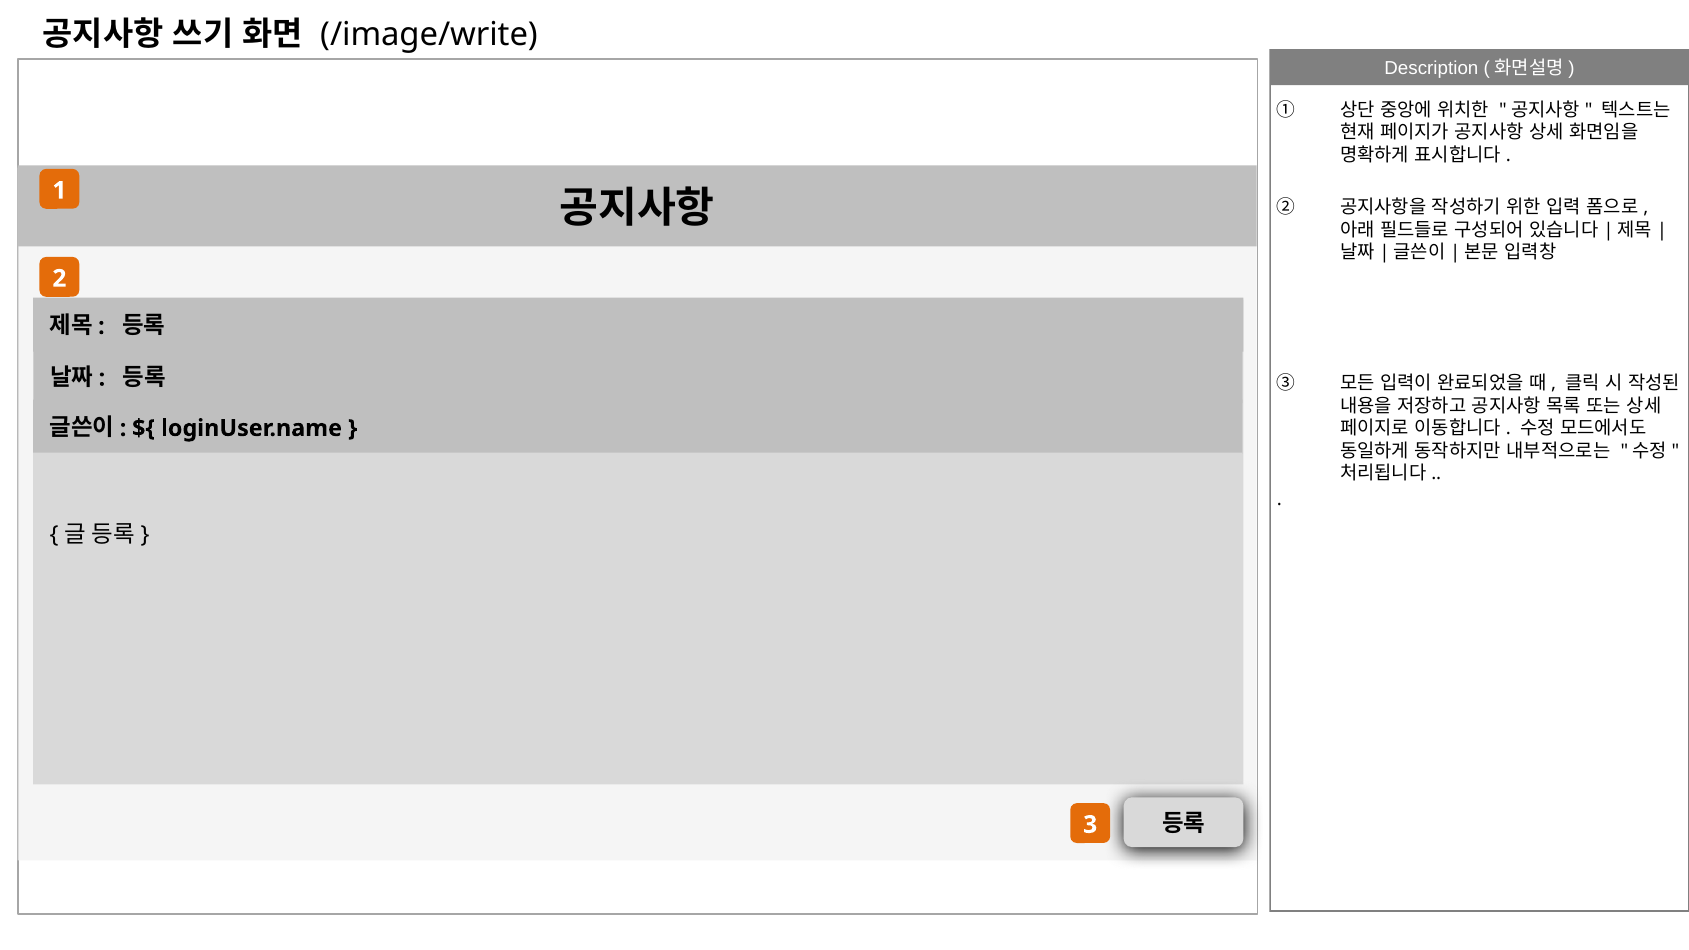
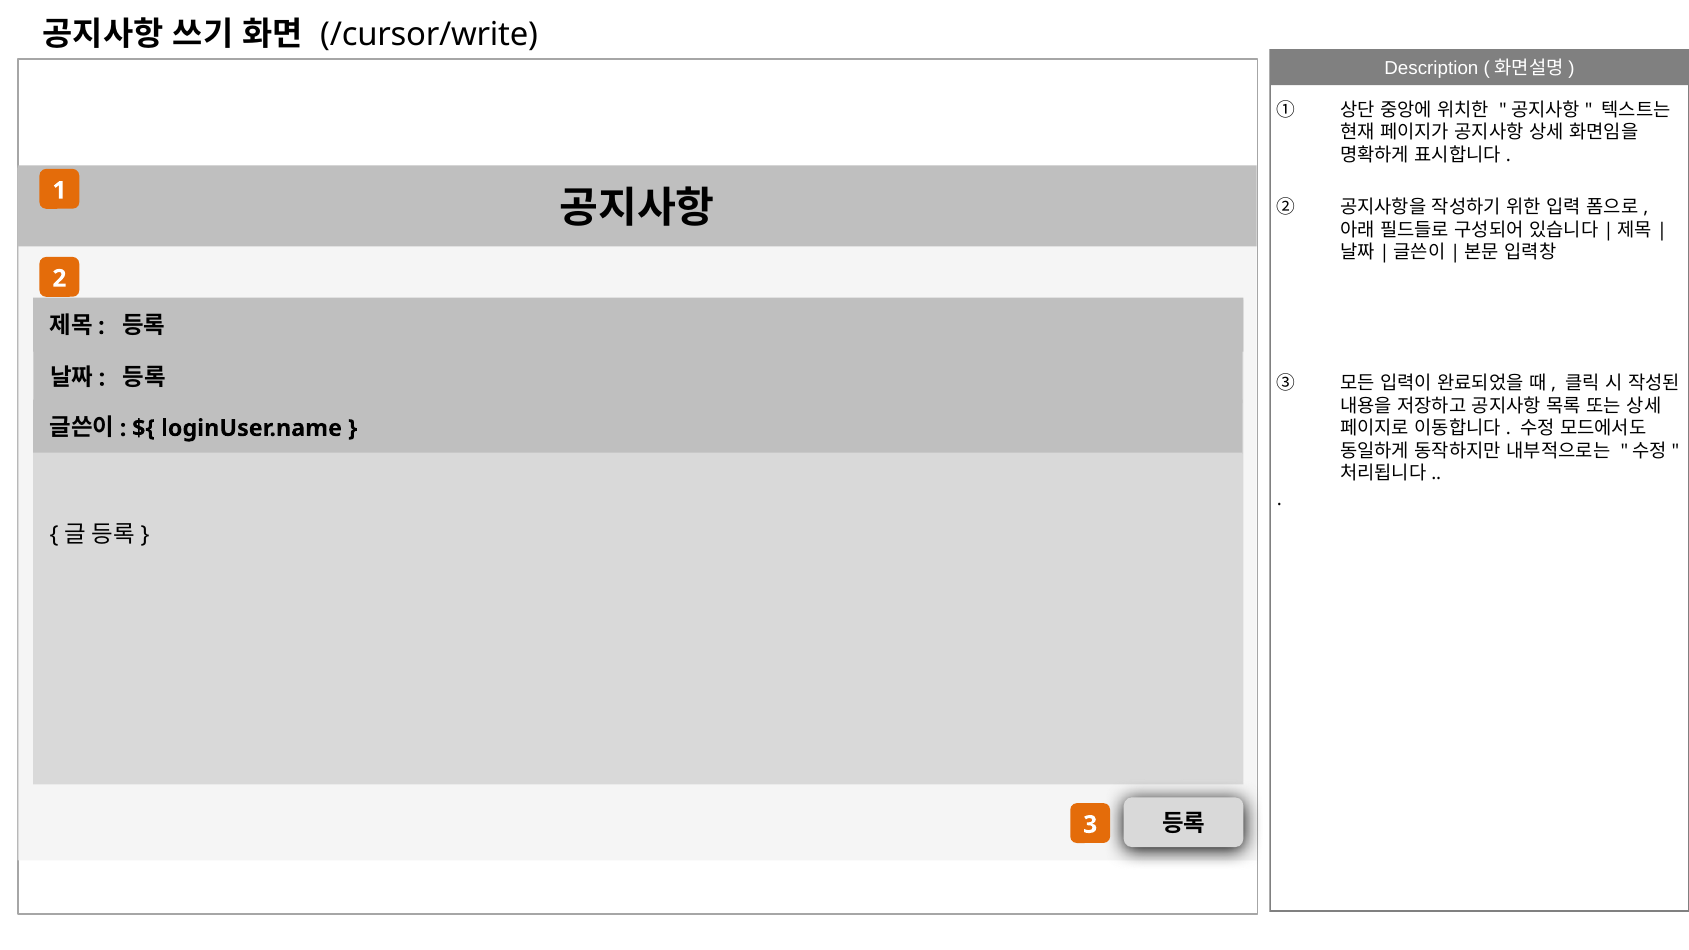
/image/write: /image/write -> /cursor/write
